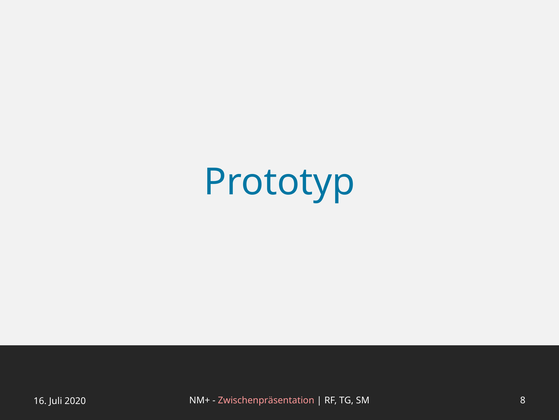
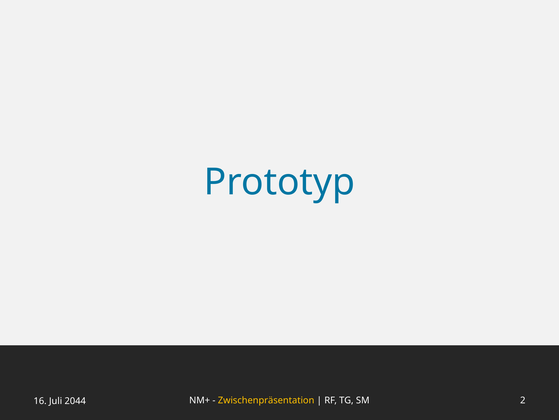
Zwischenpräsentation colour: pink -> yellow
8: 8 -> 2
2020: 2020 -> 2044
